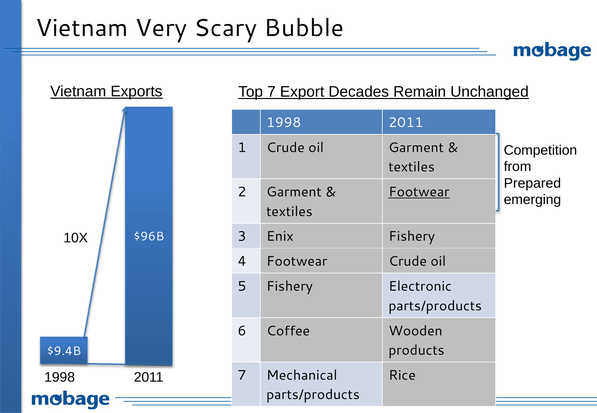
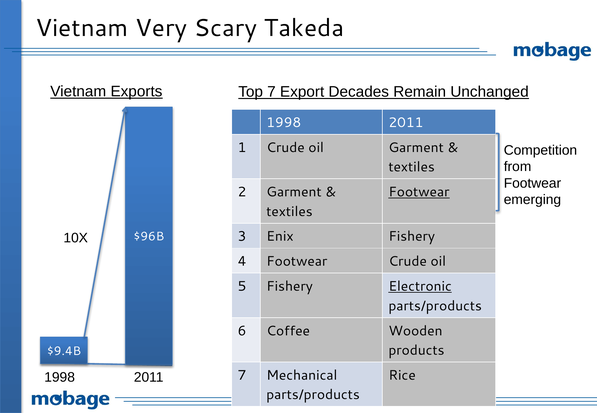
Bubble: Bubble -> Takeda
Prepared at (532, 183): Prepared -> Footwear
Electronic underline: none -> present
